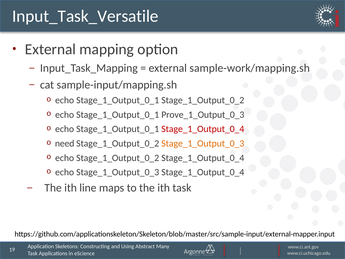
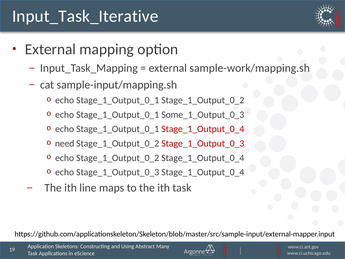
Input_Task_Versatile: Input_Task_Versatile -> Input_Task_Iterative
Prove_1_Output_0_3: Prove_1_Output_0_3 -> Some_1_Output_0_3
Stage_1_Output_0_3 at (203, 143) colour: orange -> red
